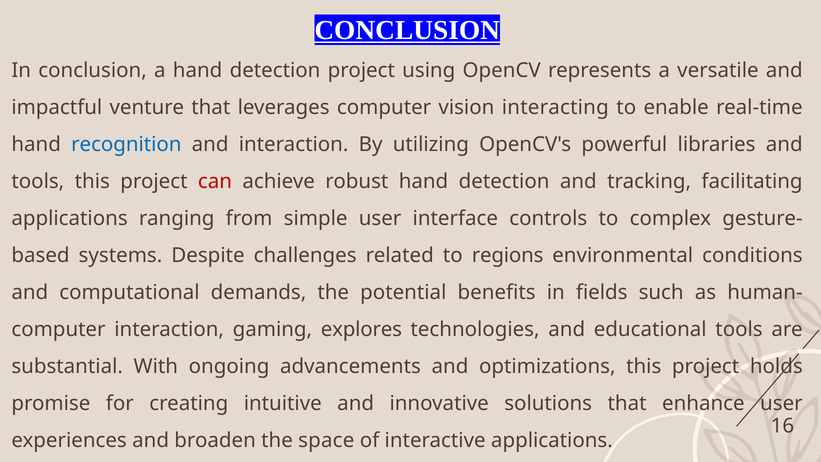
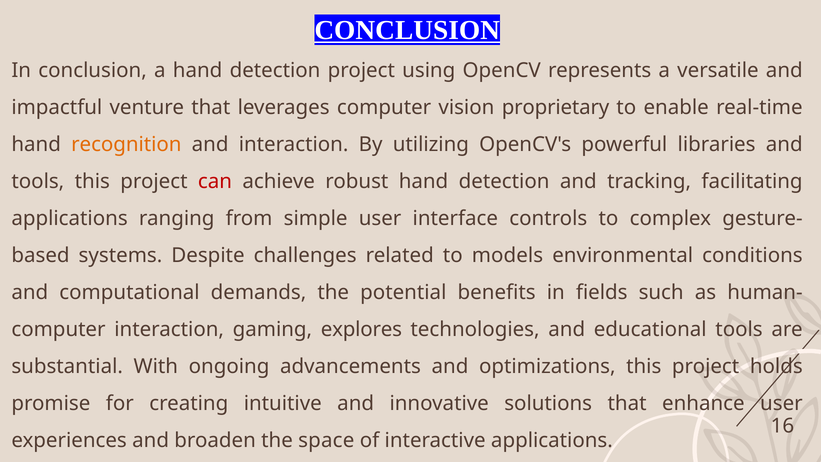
interacting: interacting -> proprietary
recognition colour: blue -> orange
regions: regions -> models
